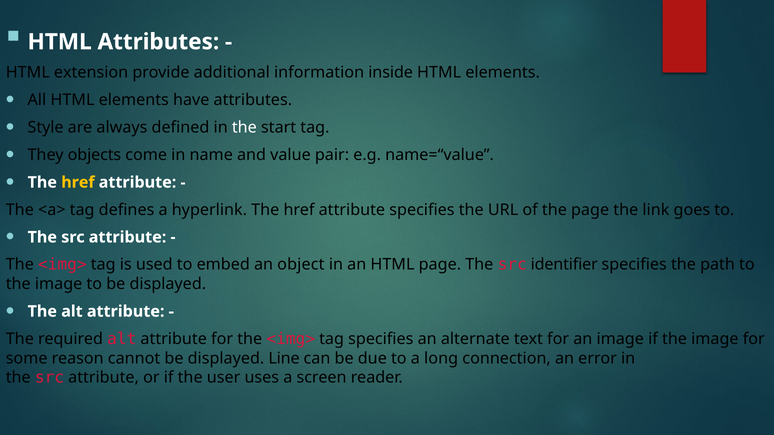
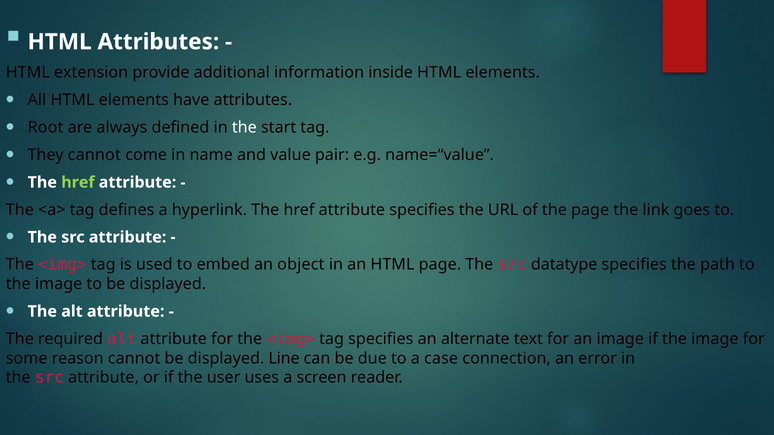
Style: Style -> Root
They objects: objects -> cannot
href at (78, 182) colour: yellow -> light green
identifier: identifier -> datatype
long: long -> case
